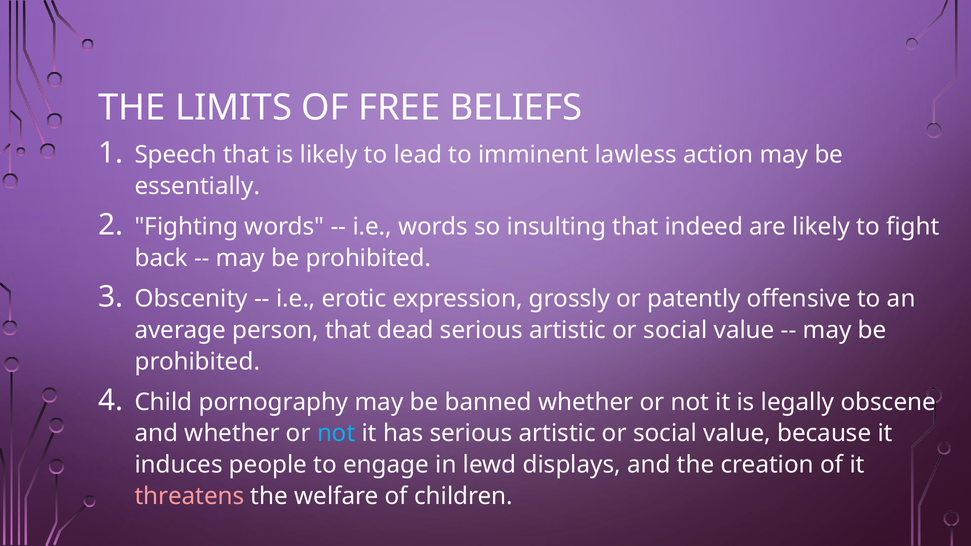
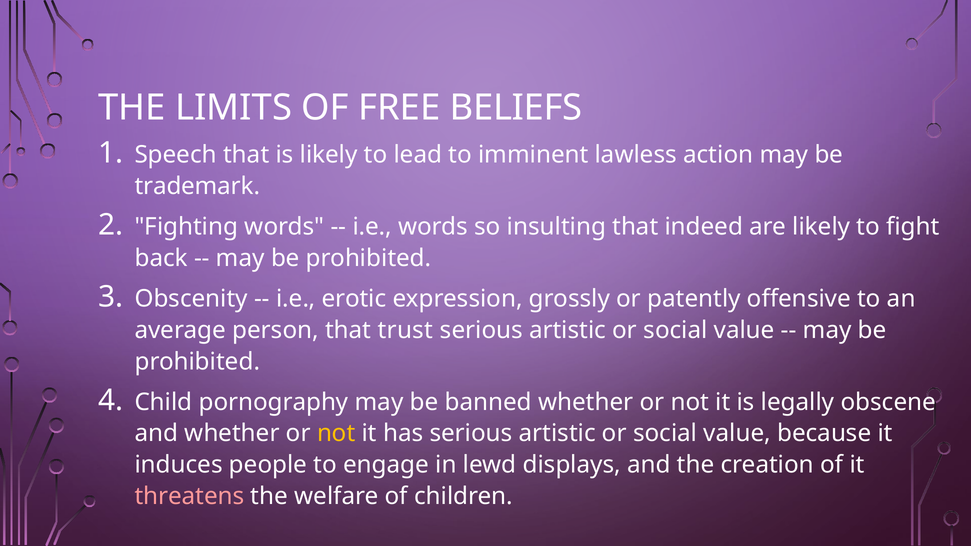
essentially: essentially -> trademark
dead: dead -> trust
not at (336, 434) colour: light blue -> yellow
